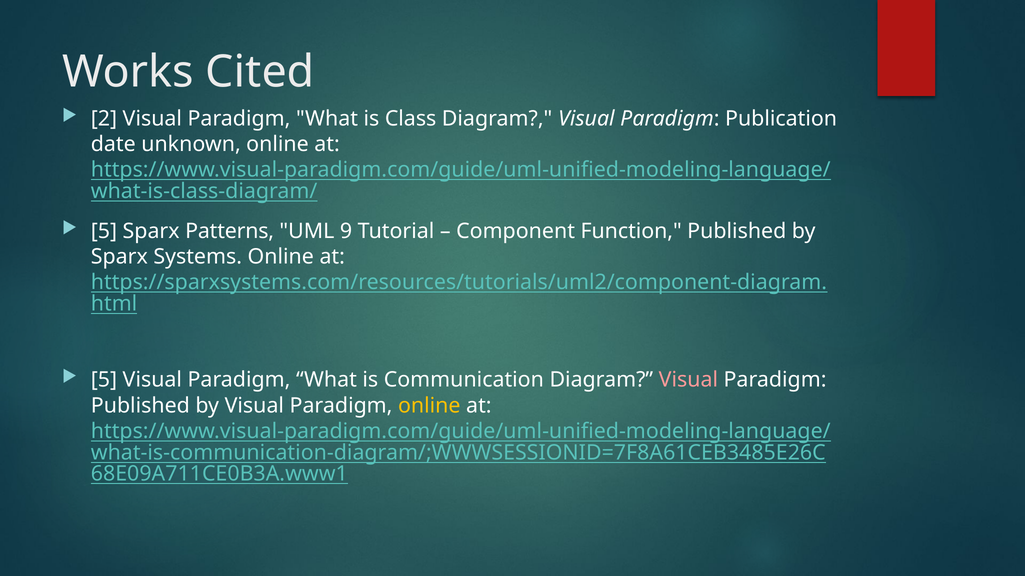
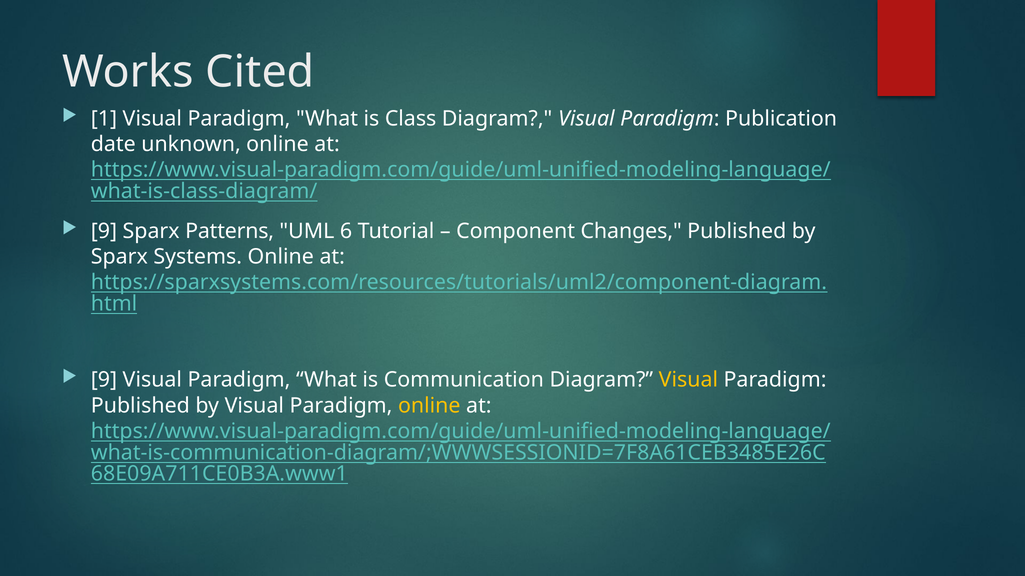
2: 2 -> 1
5 at (104, 231): 5 -> 9
9: 9 -> 6
Function: Function -> Changes
5 at (104, 380): 5 -> 9
Visual at (688, 380) colour: pink -> yellow
